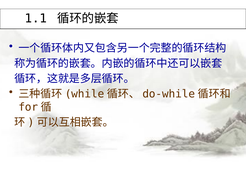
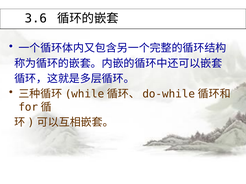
1.1: 1.1 -> 3.6
